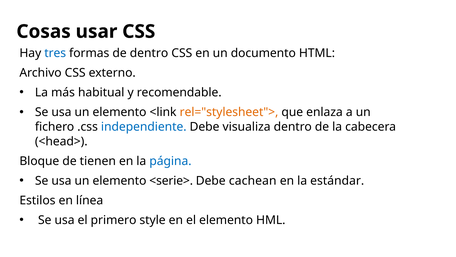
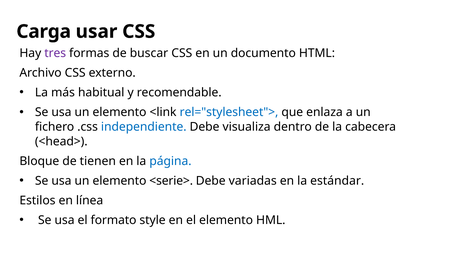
Cosas: Cosas -> Carga
tres colour: blue -> purple
de dentro: dentro -> buscar
rel="stylesheet"> colour: orange -> blue
cachean: cachean -> variadas
primero: primero -> formato
